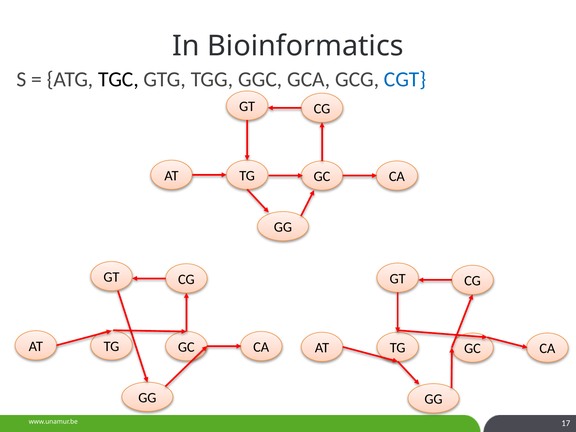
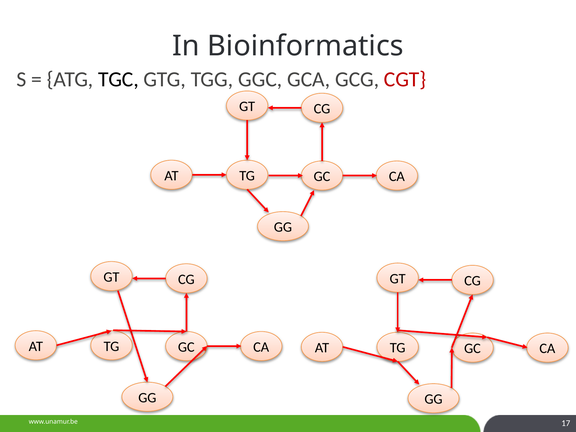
CGT colour: blue -> red
